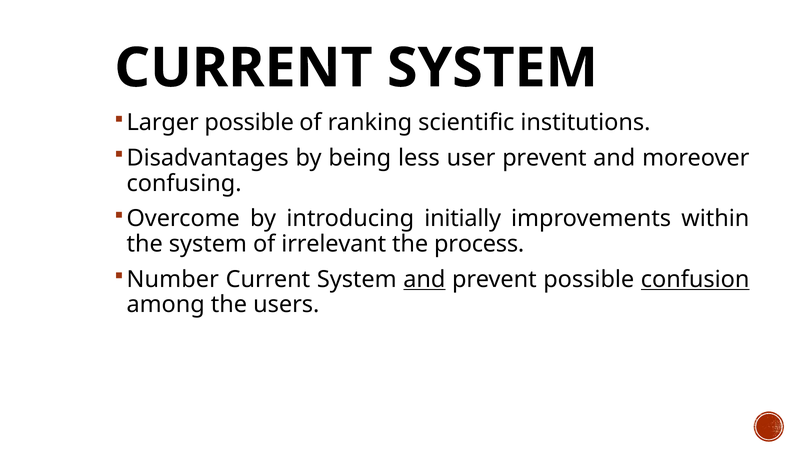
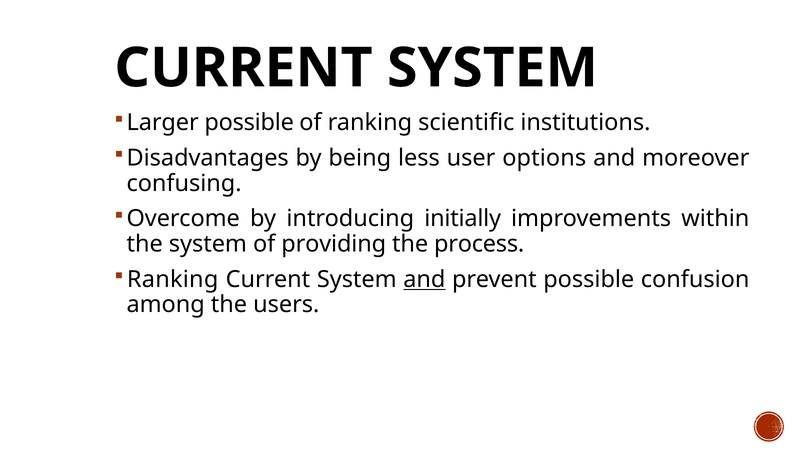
user prevent: prevent -> options
irrelevant: irrelevant -> providing
Number at (173, 280): Number -> Ranking
confusion underline: present -> none
